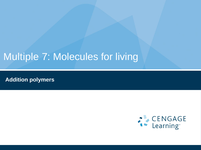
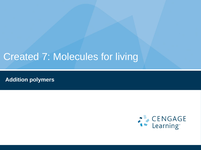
Multiple: Multiple -> Created
